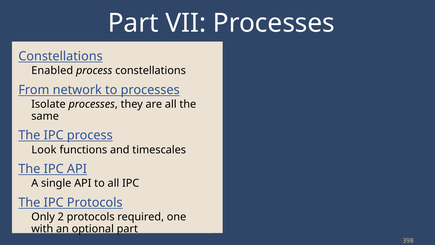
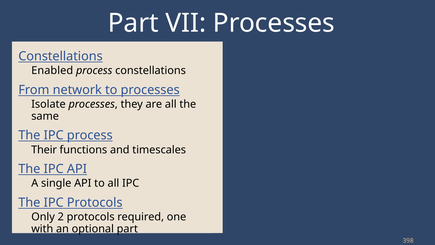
Look: Look -> Their
